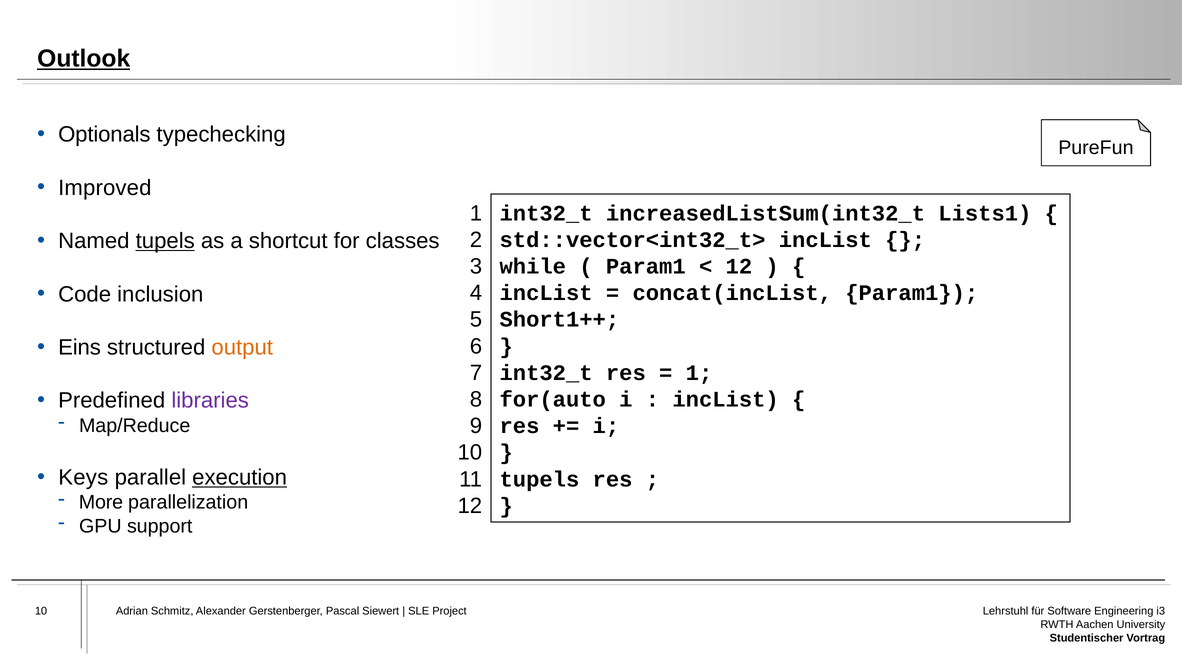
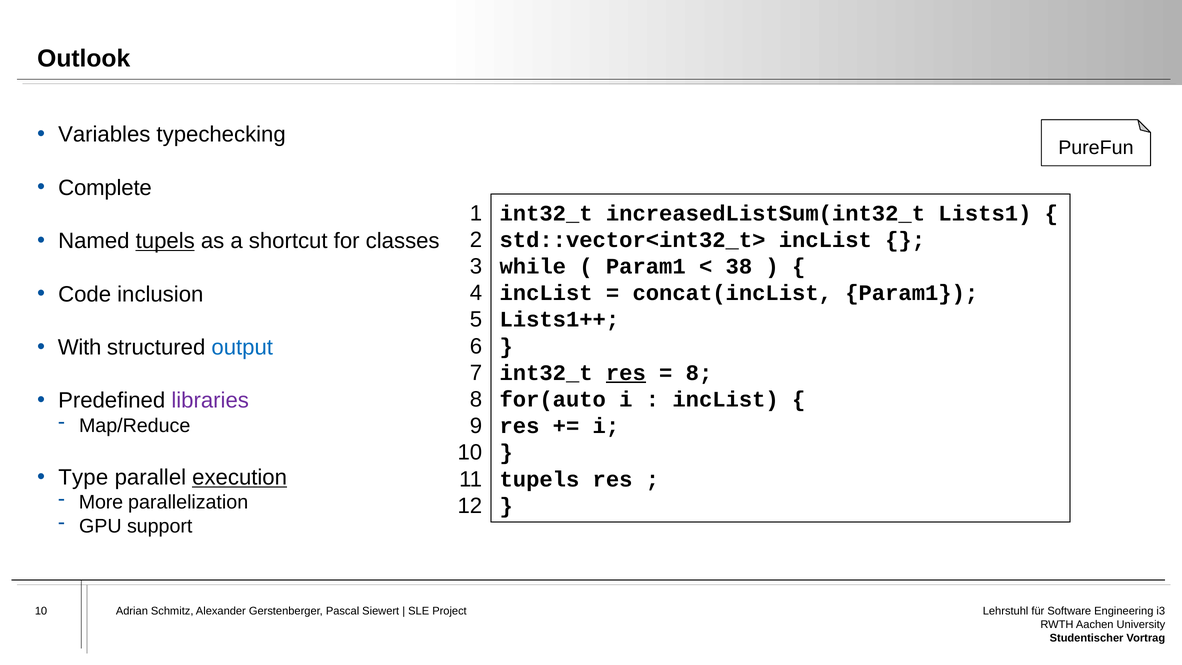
Outlook underline: present -> none
Optionals: Optionals -> Variables
Improved: Improved -> Complete
12 at (739, 266): 12 -> 38
Short1++: Short1++ -> Lists1++
Eins: Eins -> With
output colour: orange -> blue
res at (626, 373) underline: none -> present
1 at (699, 373): 1 -> 8
Keys: Keys -> Type
